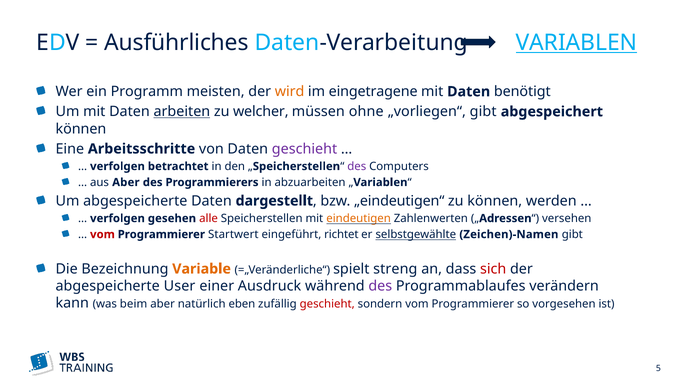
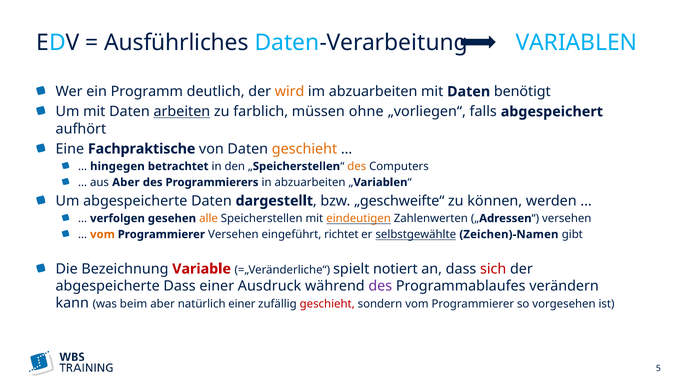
VARIABLEN underline: present -> none
meisten: meisten -> deutlich
im eingetragene: eingetragene -> abzuarbeiten
welcher: welcher -> farblich
„vorliegen“ gibt: gibt -> falls
können at (81, 129): können -> aufhört
Arbeitsschritte: Arbeitsschritte -> Fachpraktische
geschieht at (305, 149) colour: purple -> orange
verfolgen at (117, 167): verfolgen -> hingegen
des at (357, 167) colour: purple -> orange
„eindeutigen“: „eindeutigen“ -> „geschweifte“
alle colour: red -> orange
vom at (102, 235) colour: red -> orange
Programmierer Startwert: Startwert -> Versehen
Variable colour: orange -> red
streng: streng -> notiert
abgespeicherte User: User -> Dass
natürlich eben: eben -> einer
